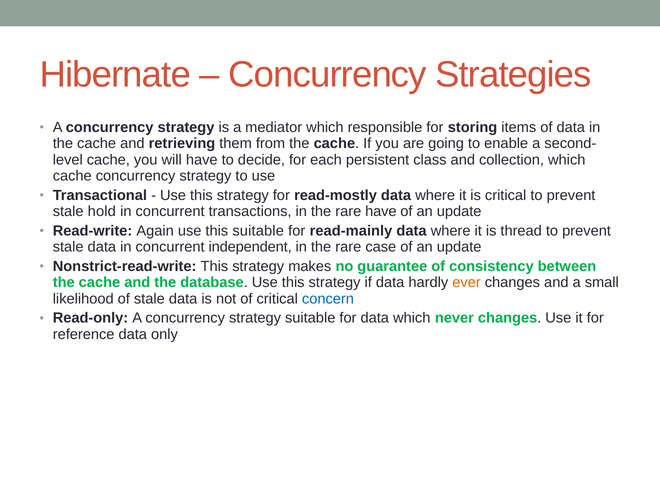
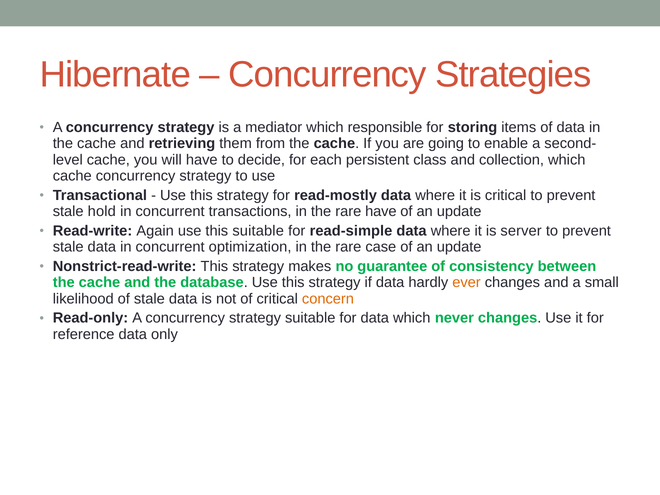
read-mainly: read-mainly -> read-simple
thread: thread -> server
independent: independent -> optimization
concern colour: blue -> orange
